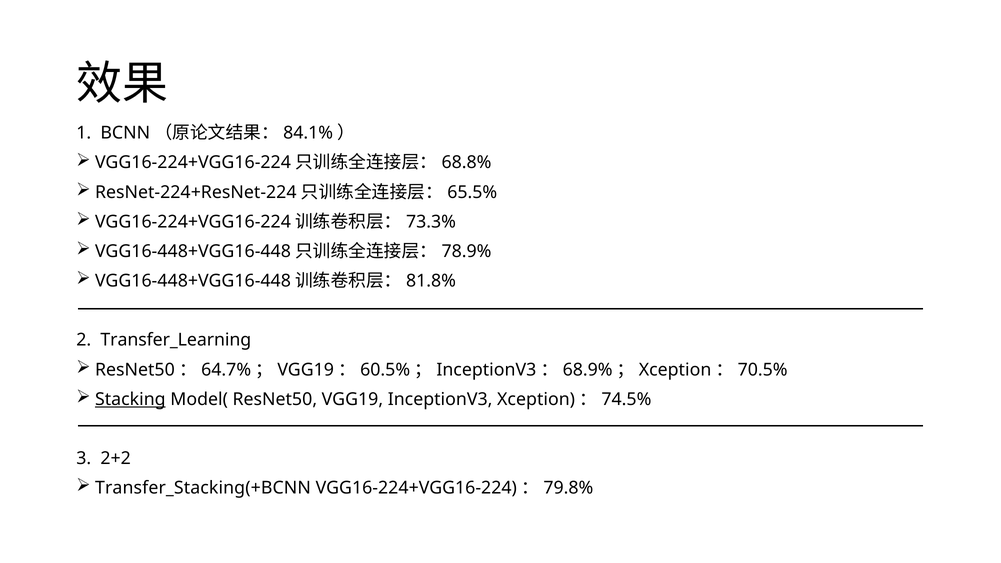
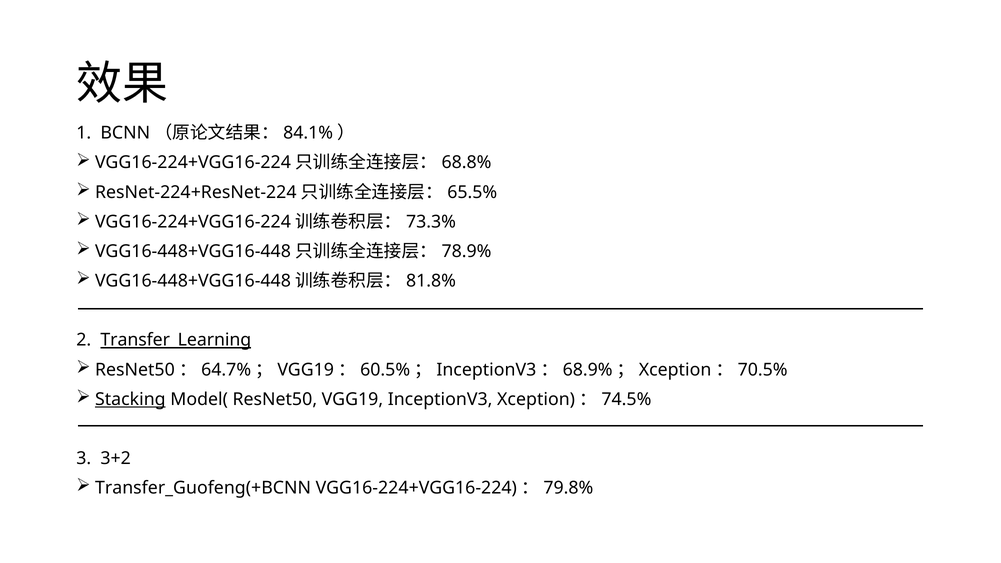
Transfer_Learning underline: none -> present
2+2: 2+2 -> 3+2
Transfer_Stacking(+BCNN: Transfer_Stacking(+BCNN -> Transfer_Guofeng(+BCNN
